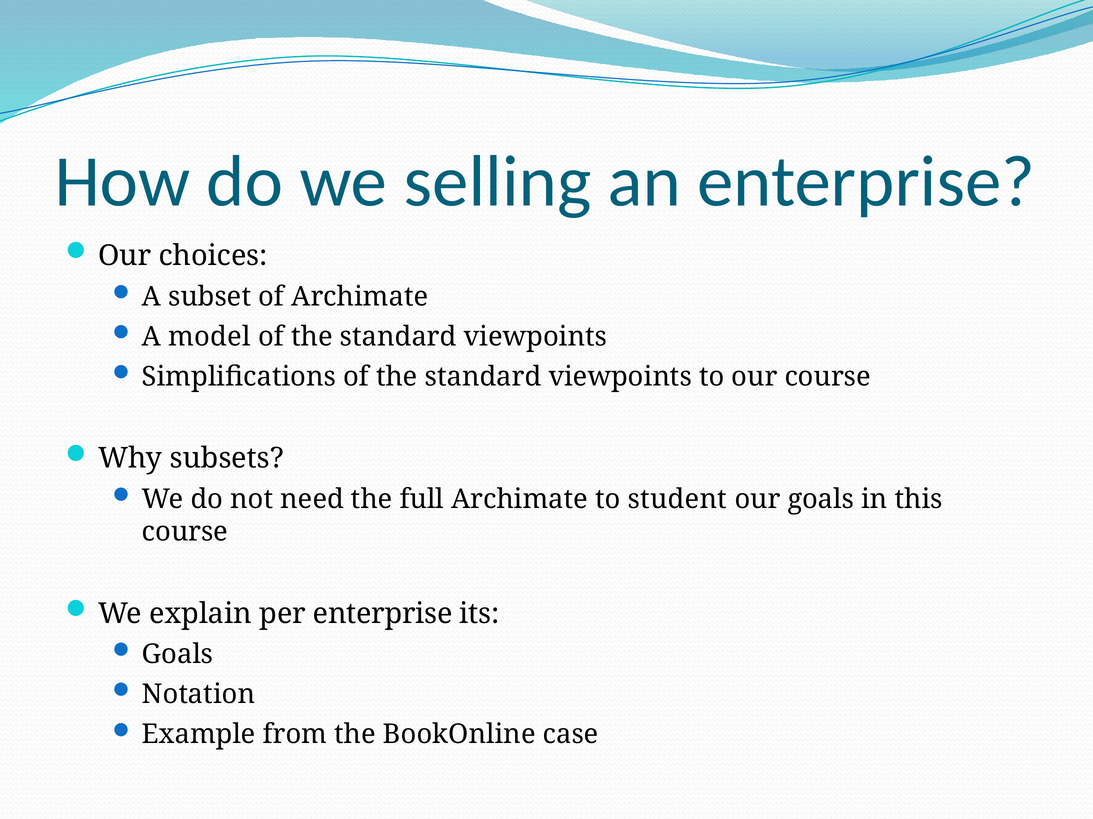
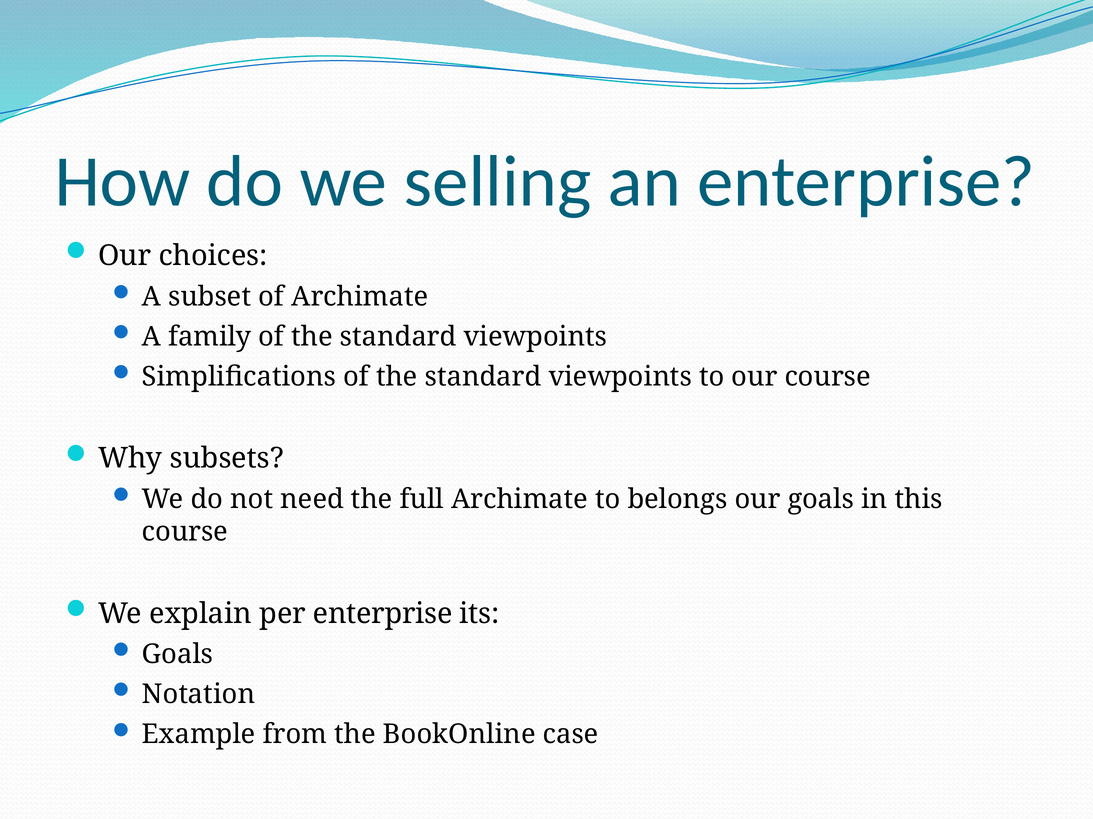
model: model -> family
student: student -> belongs
